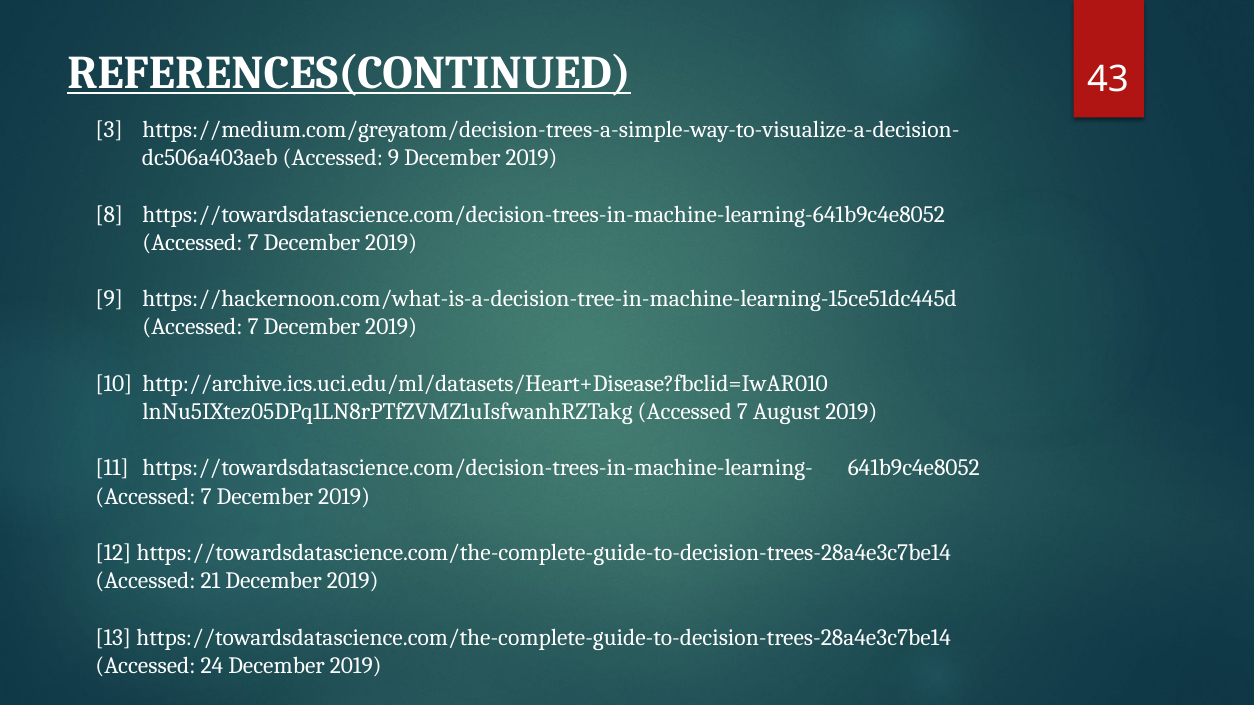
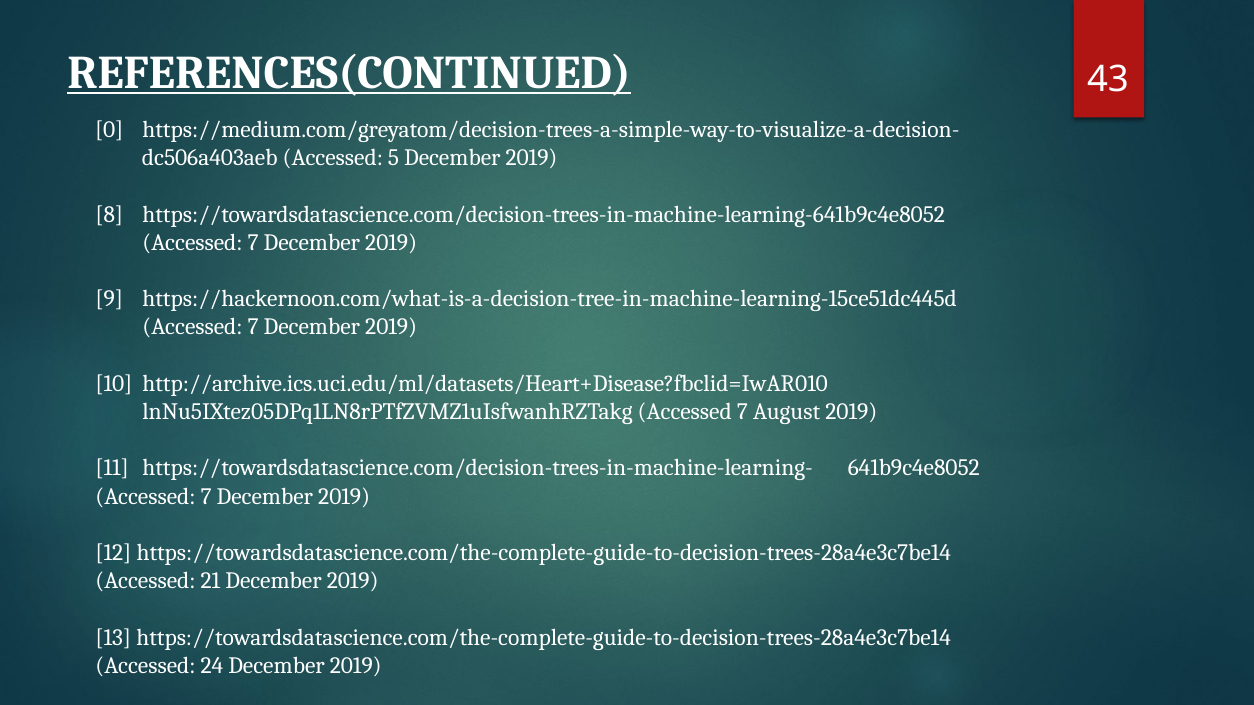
3: 3 -> 0
Accessed 9: 9 -> 5
